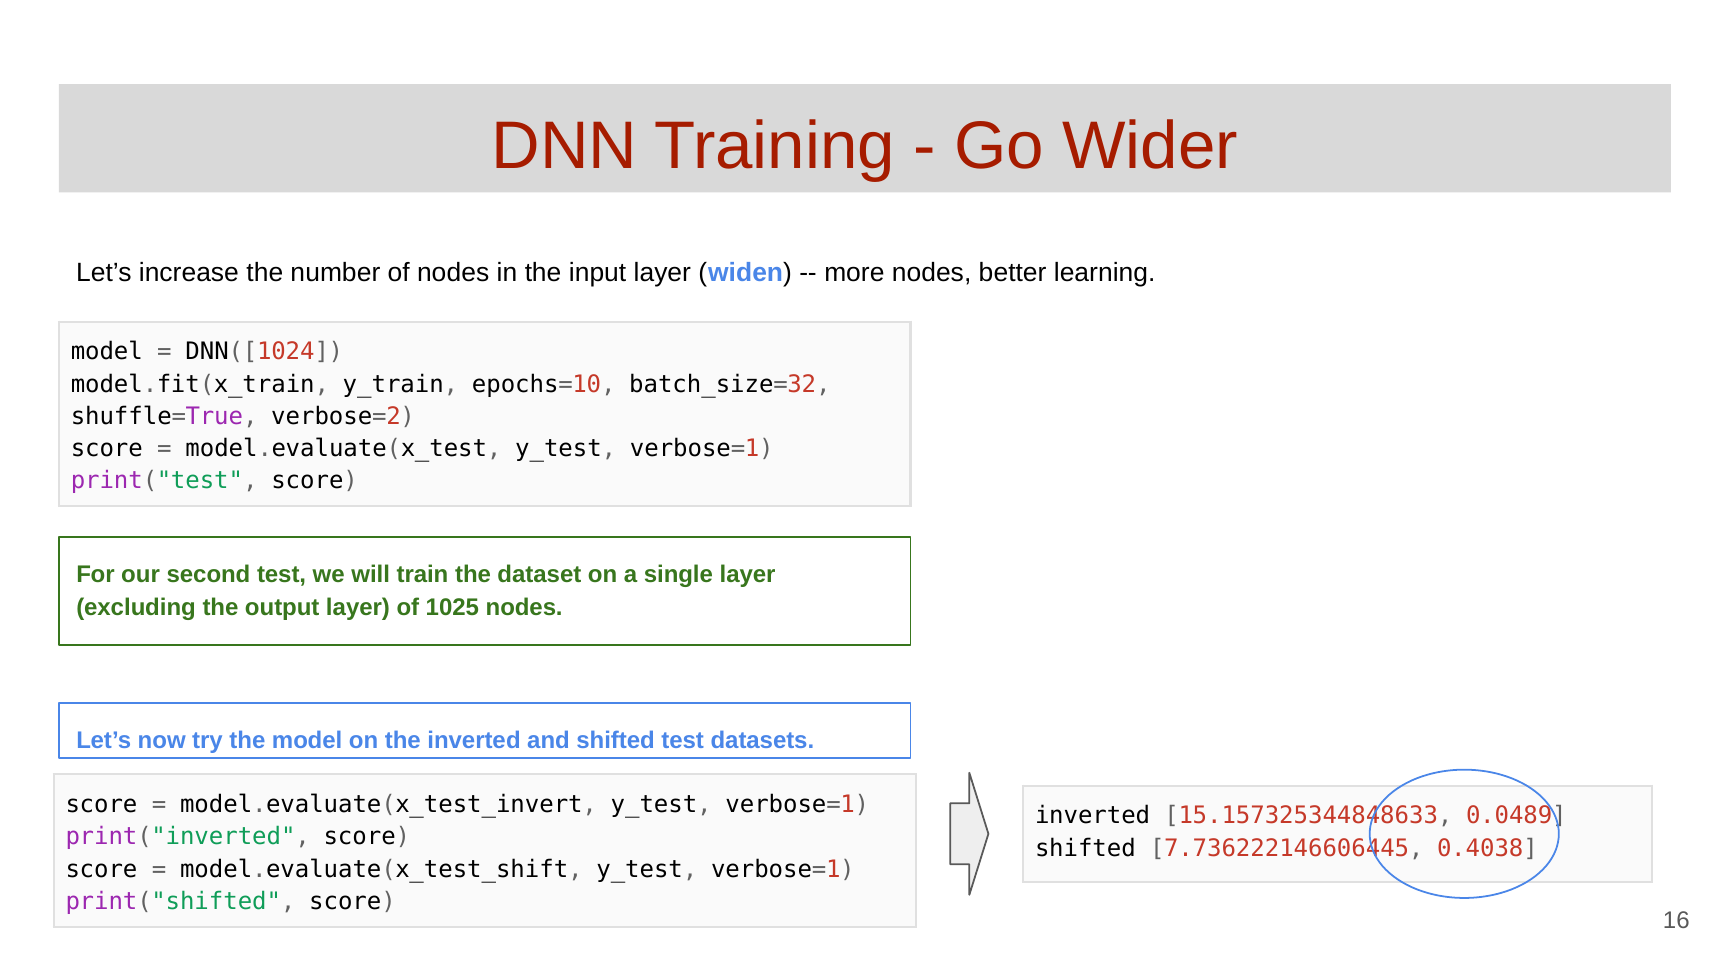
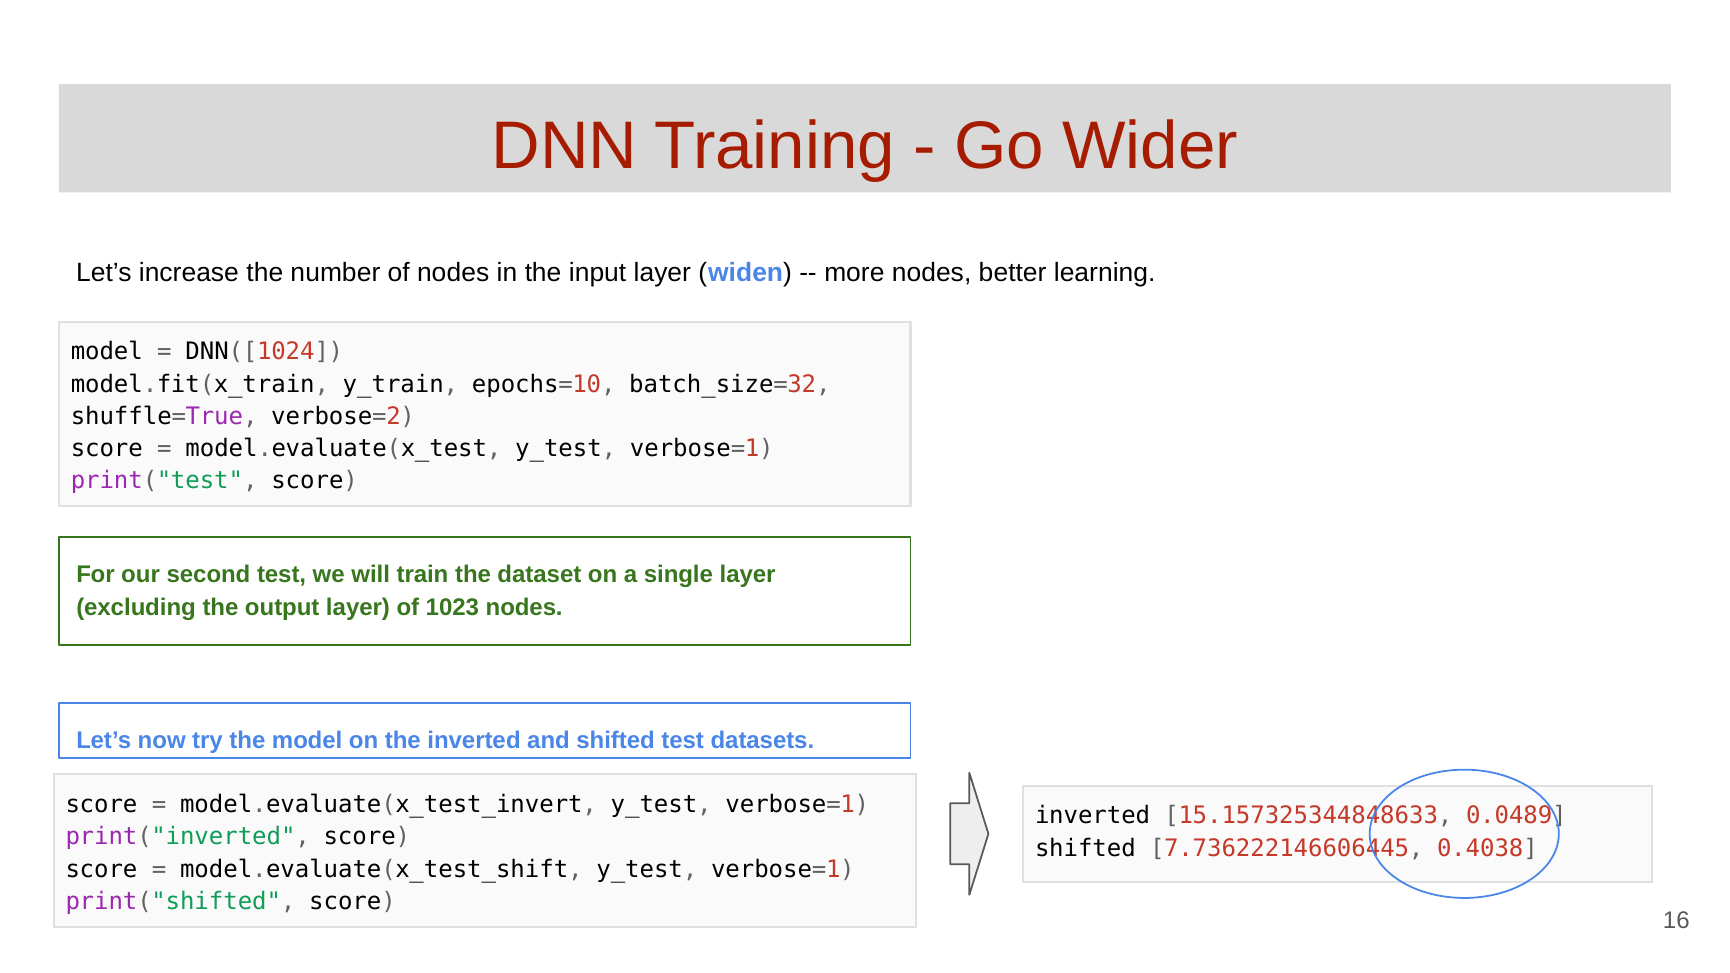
1025: 1025 -> 1023
